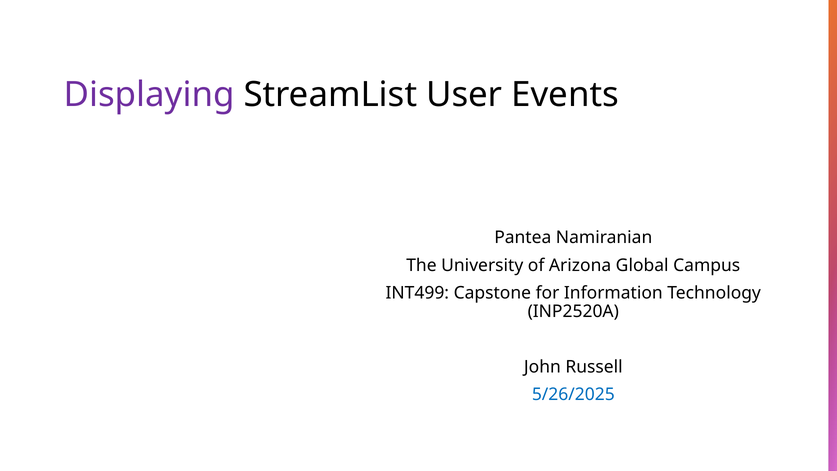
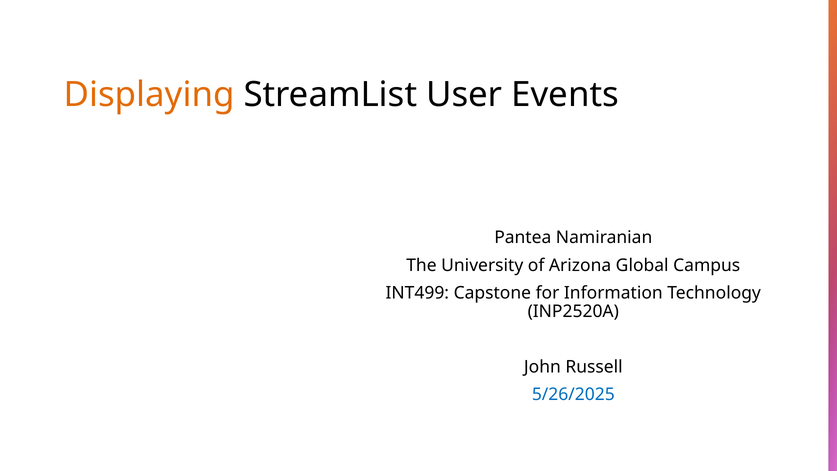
Displaying colour: purple -> orange
